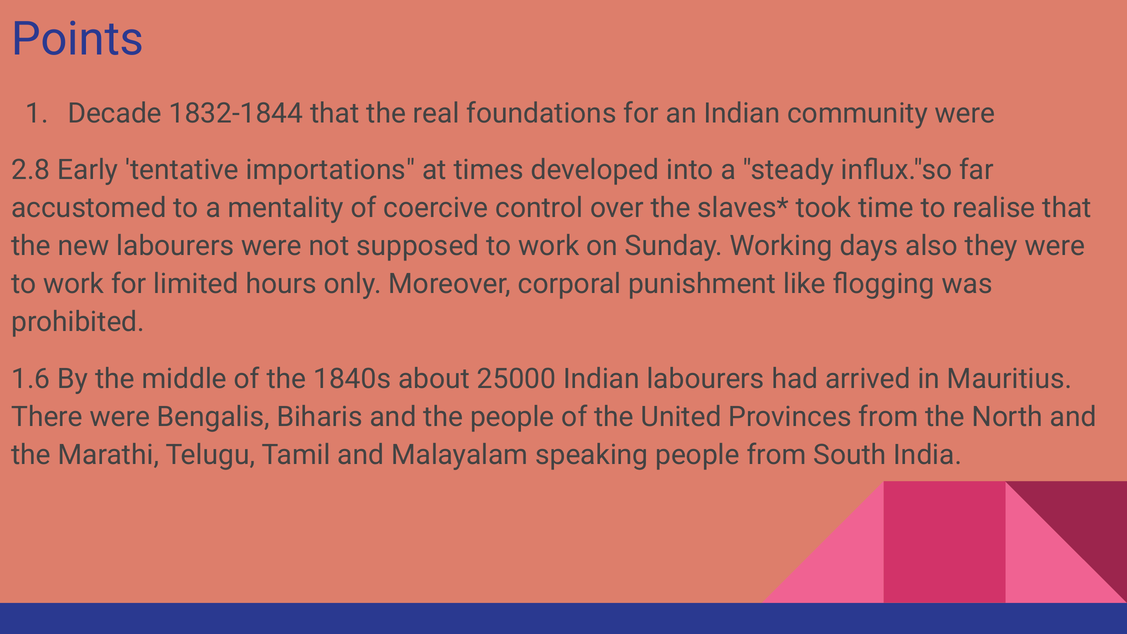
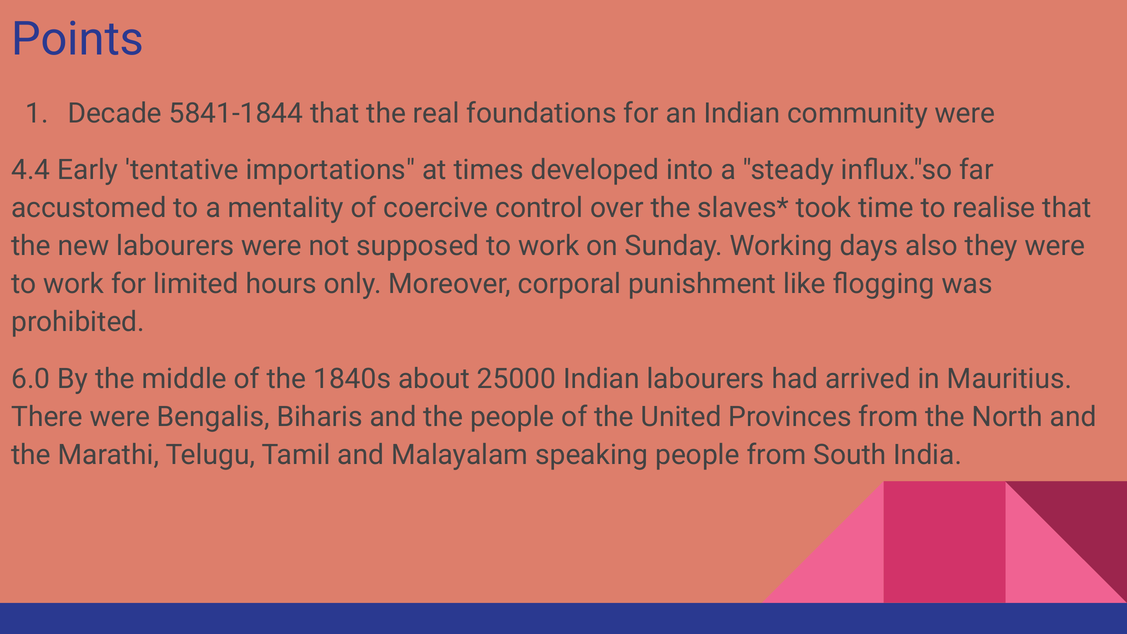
1832-1844: 1832-1844 -> 5841-1844
2.8: 2.8 -> 4.4
1.6: 1.6 -> 6.0
